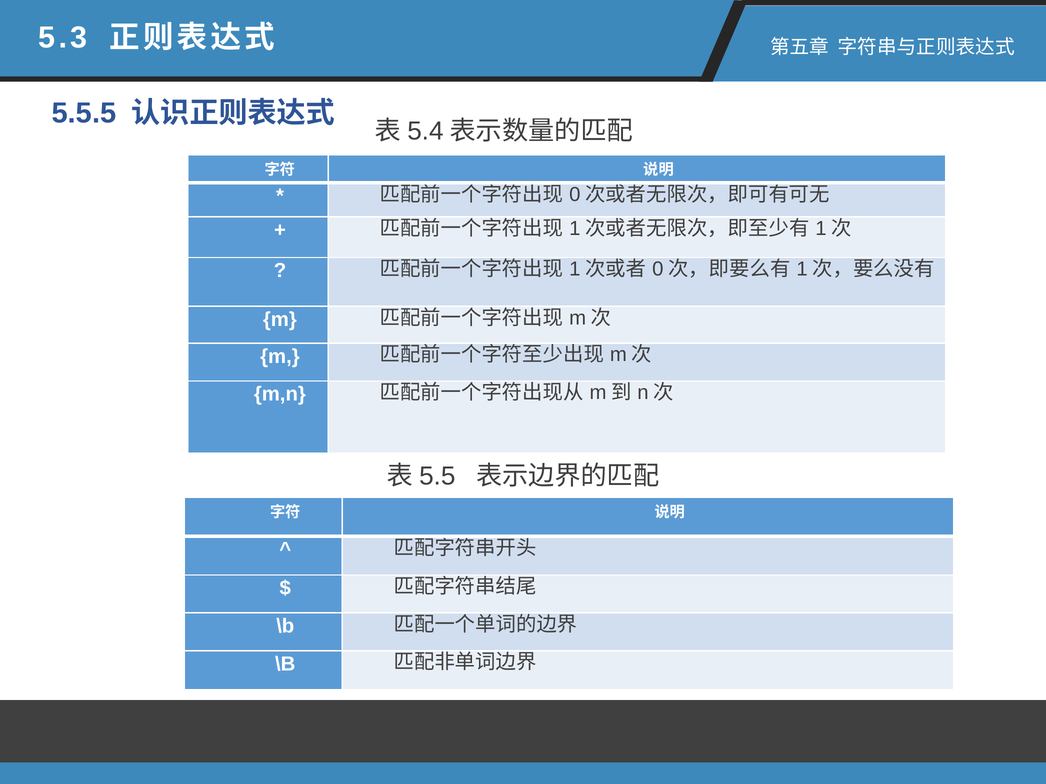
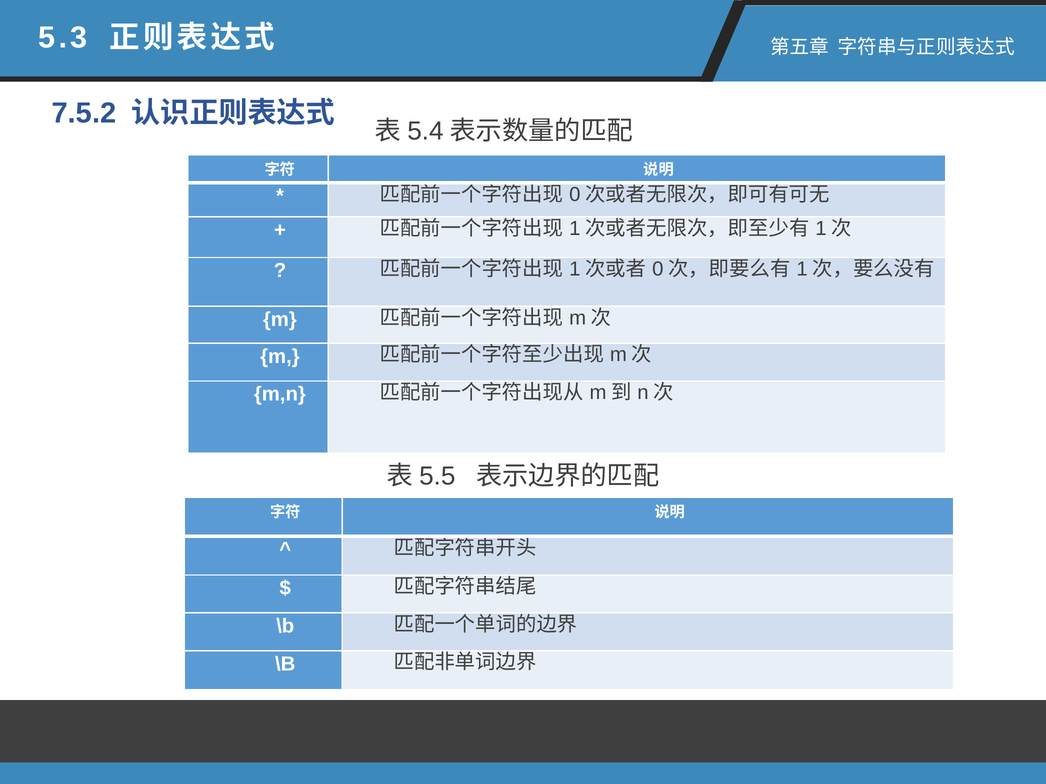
5.5.5: 5.5.5 -> 7.5.2
